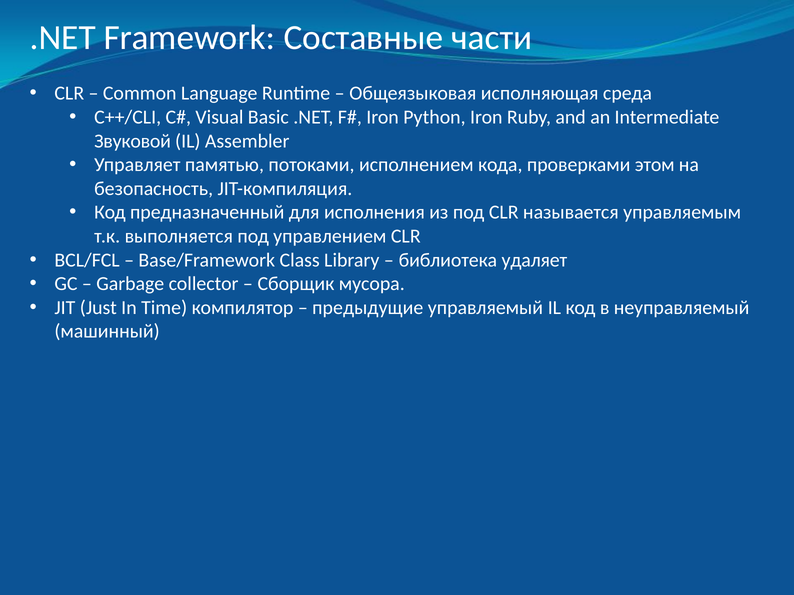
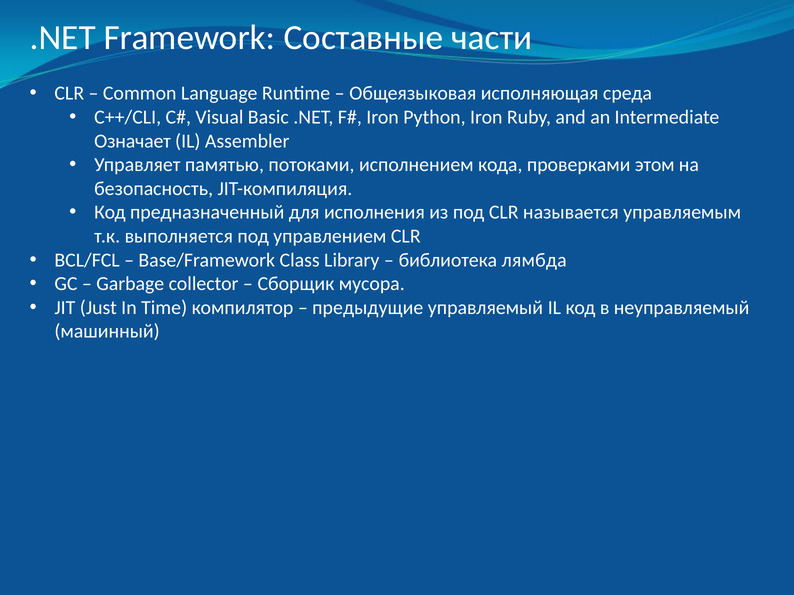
Звуковой: Звуковой -> Означает
удаляет: удаляет -> лямбда
